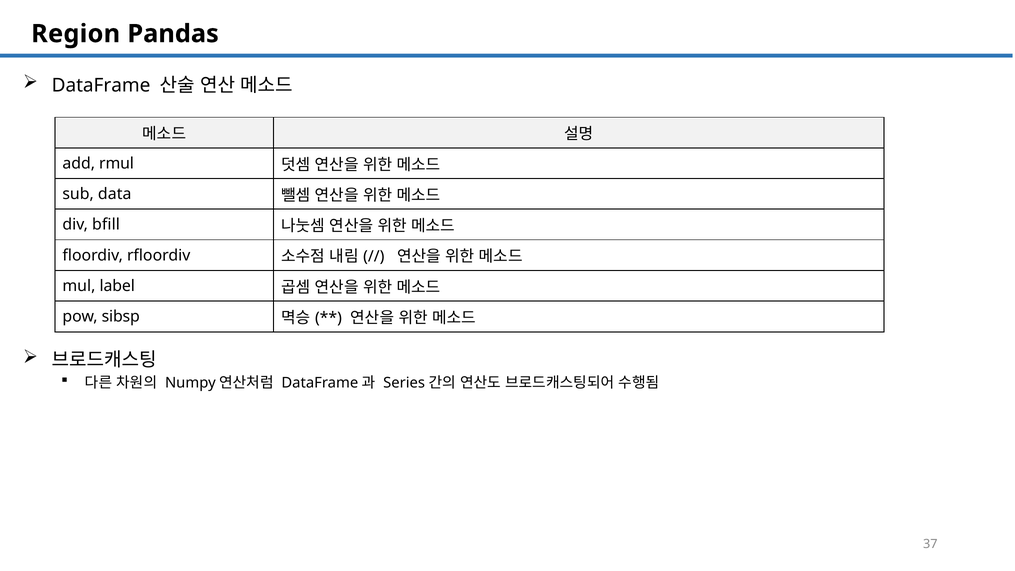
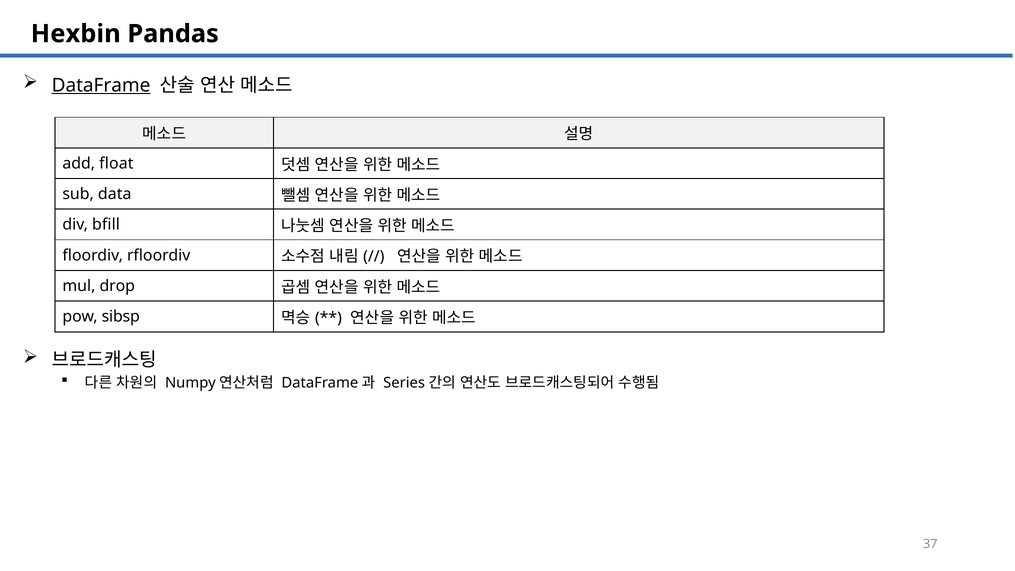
Region: Region -> Hexbin
DataFrame underline: none -> present
rmul: rmul -> float
label: label -> drop
